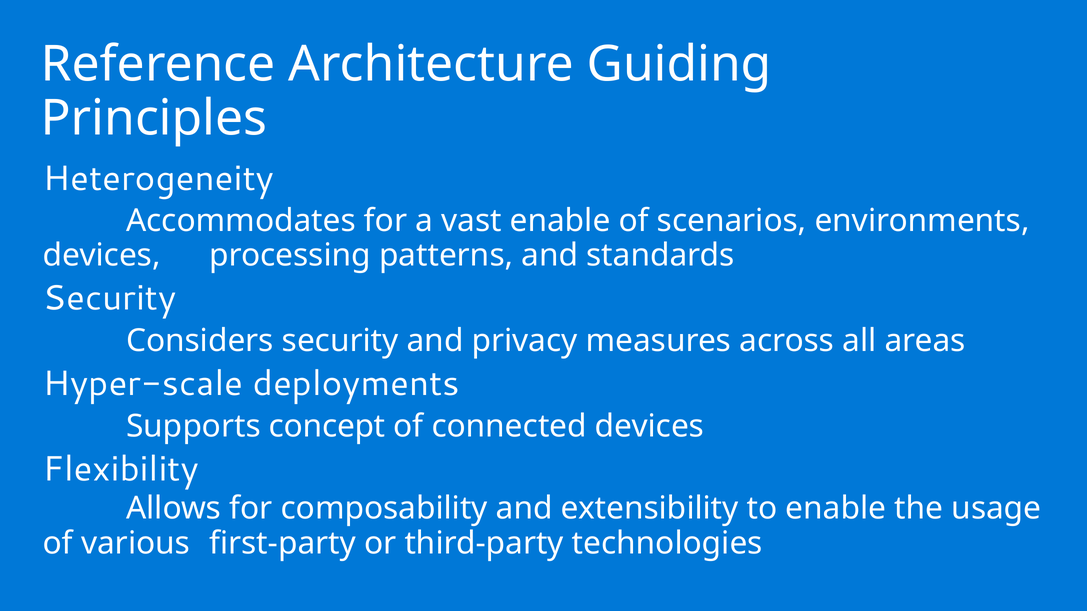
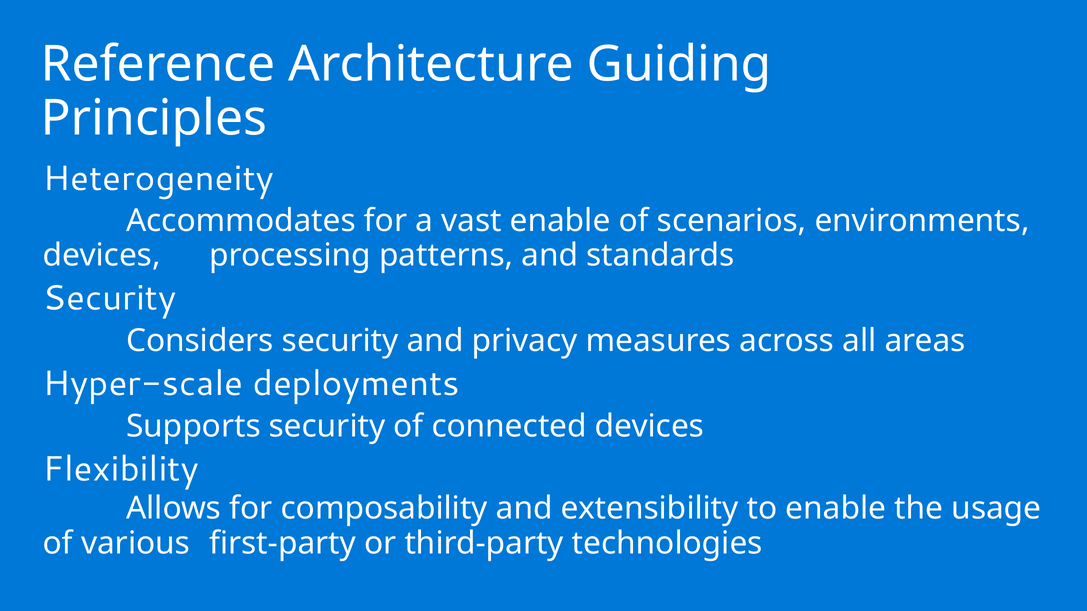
Supports concept: concept -> security
